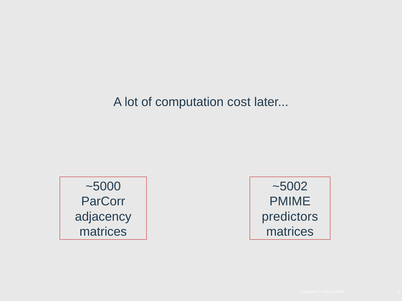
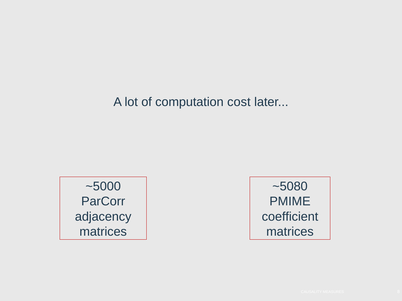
~5002: ~5002 -> ~5080
predictors: predictors -> coefficient
